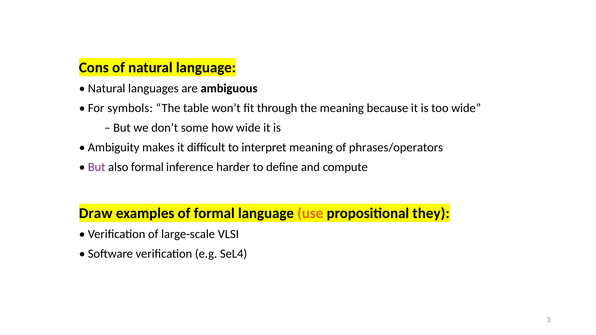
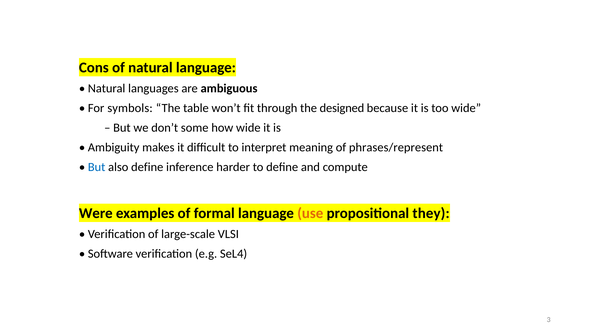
the meaning: meaning -> designed
phrases/operators: phrases/operators -> phrases/represent
But at (97, 167) colour: purple -> blue
also formal: formal -> define
Draw: Draw -> Were
